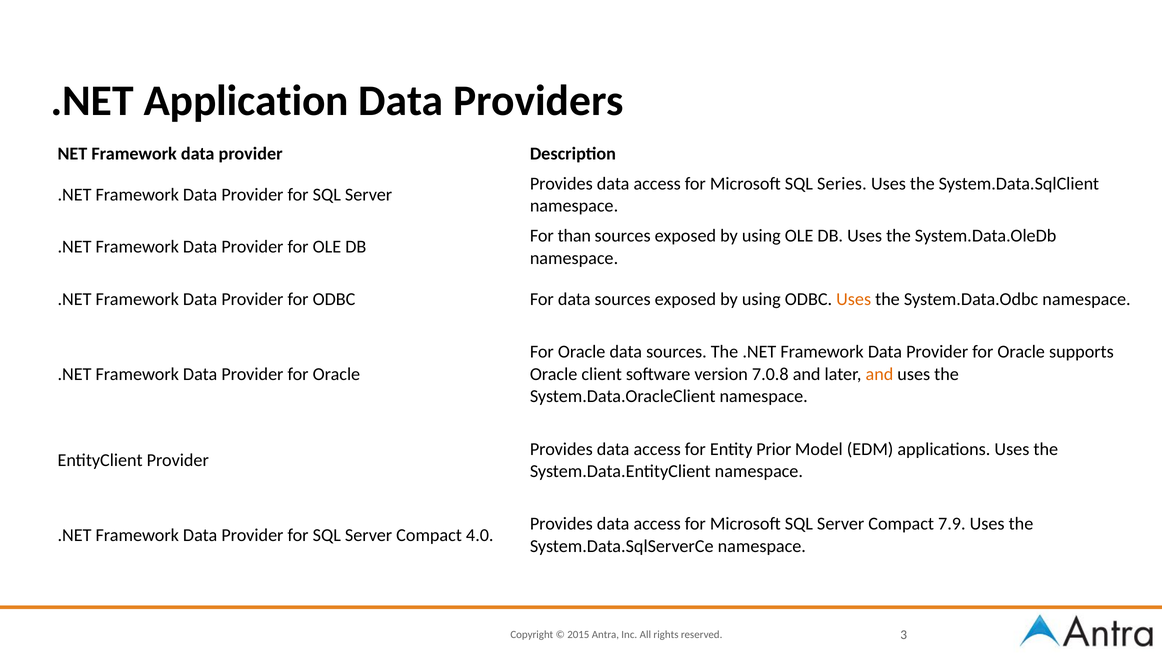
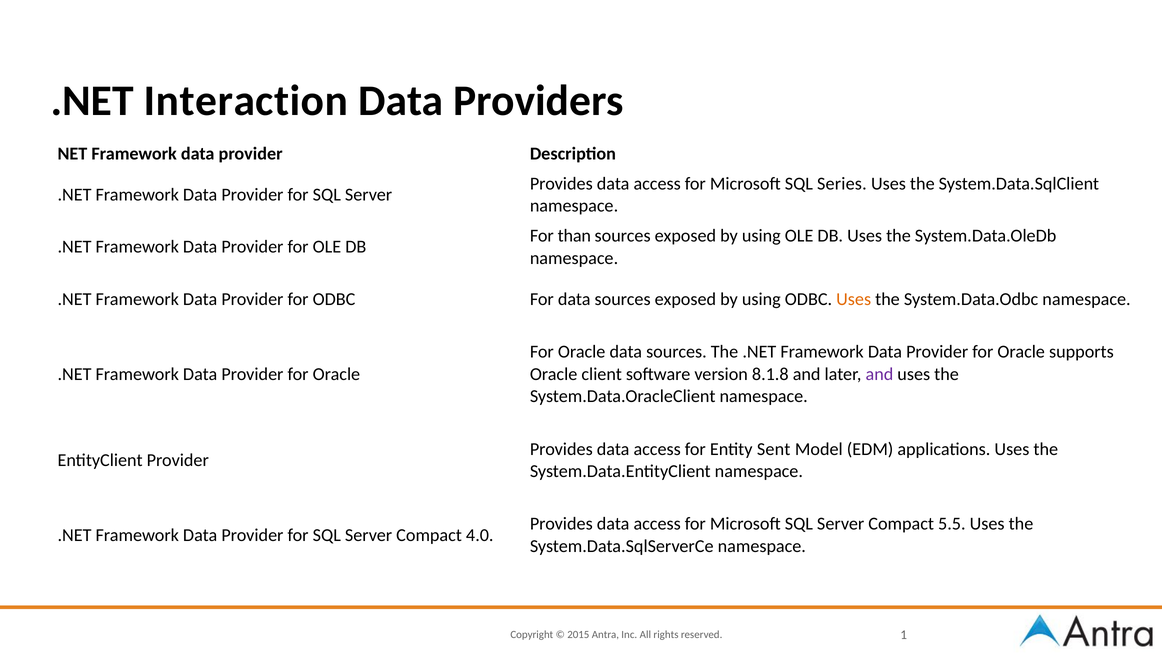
Application: Application -> Interaction
7.0.8: 7.0.8 -> 8.1.8
and at (879, 374) colour: orange -> purple
Prior: Prior -> Sent
7.9: 7.9 -> 5.5
3: 3 -> 1
